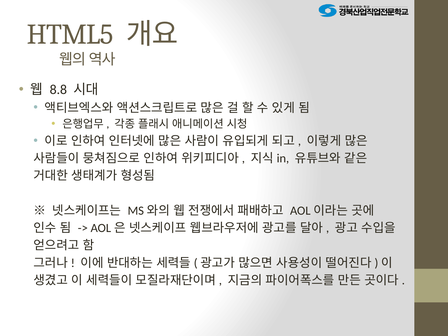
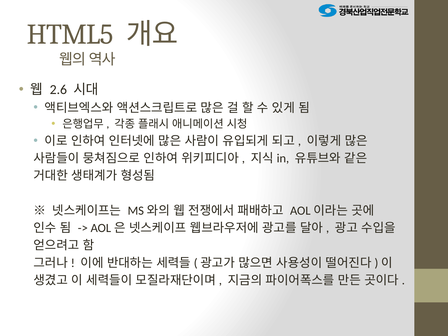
8.8: 8.8 -> 2.6
